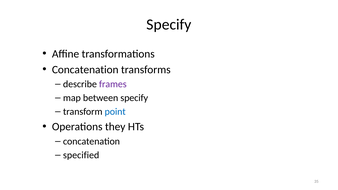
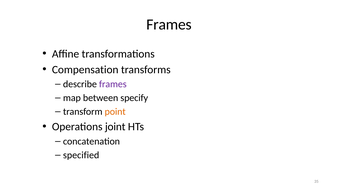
Specify at (169, 25): Specify -> Frames
Concatenation at (85, 70): Concatenation -> Compensation
point colour: blue -> orange
they: they -> joint
